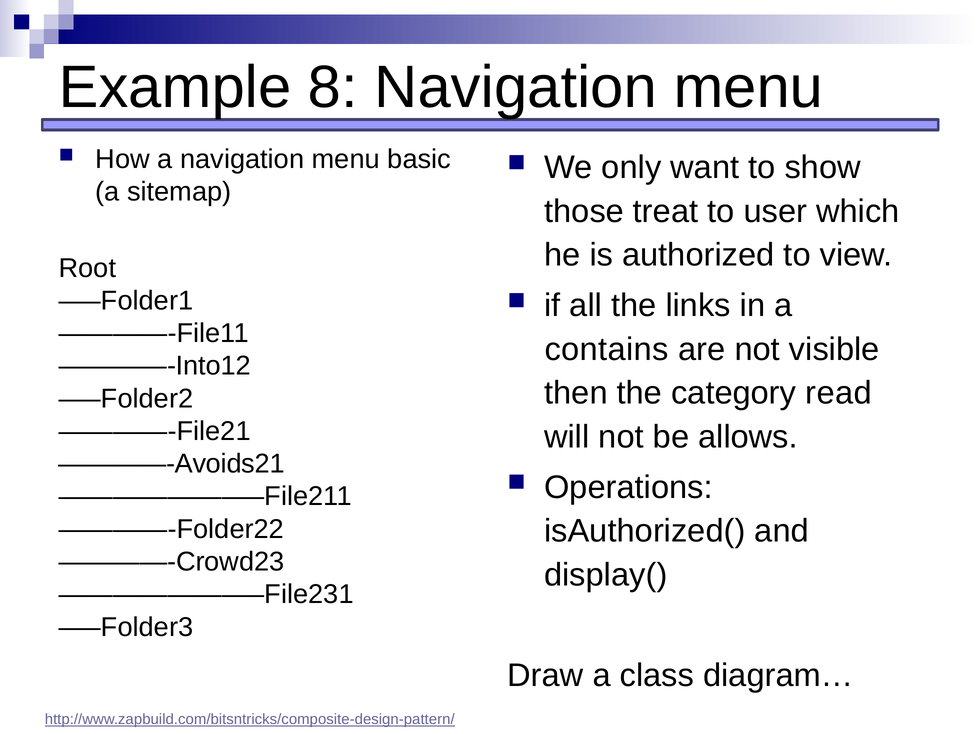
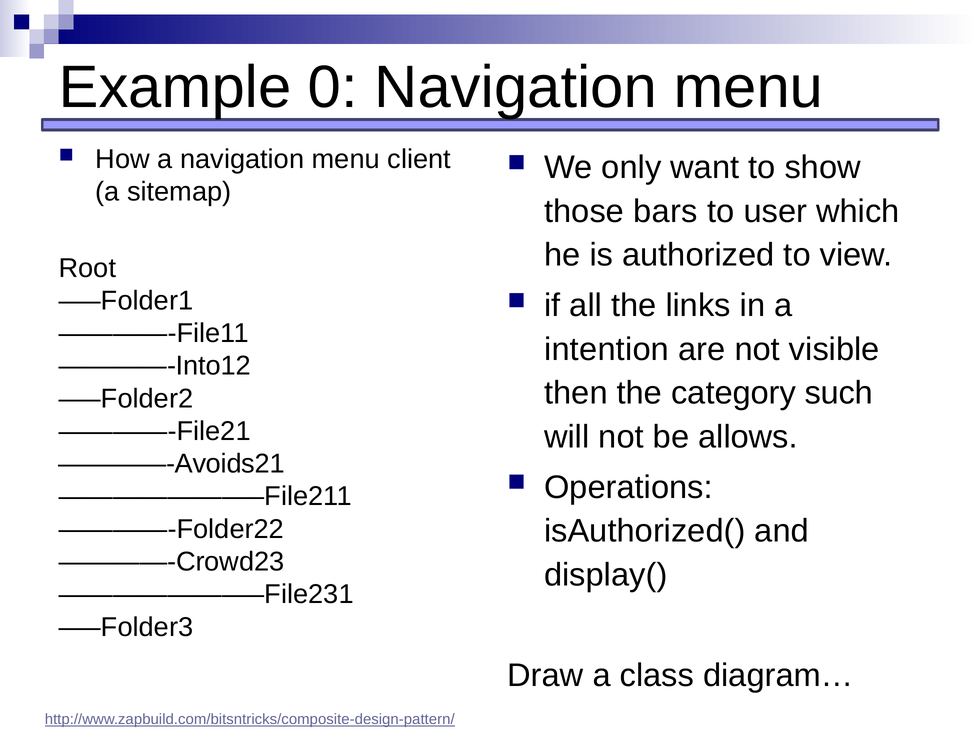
8: 8 -> 0
basic: basic -> client
treat: treat -> bars
contains: contains -> intention
read: read -> such
